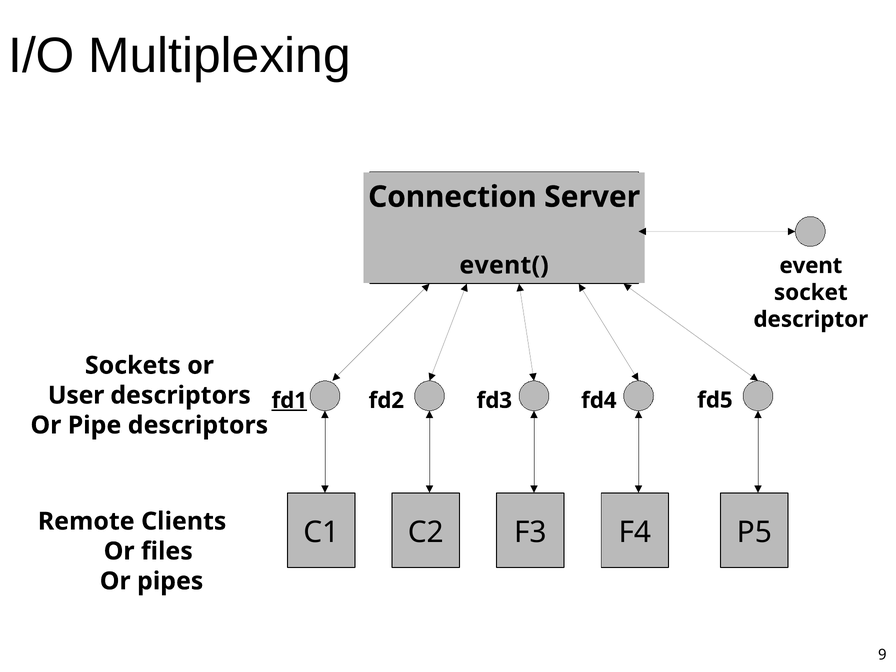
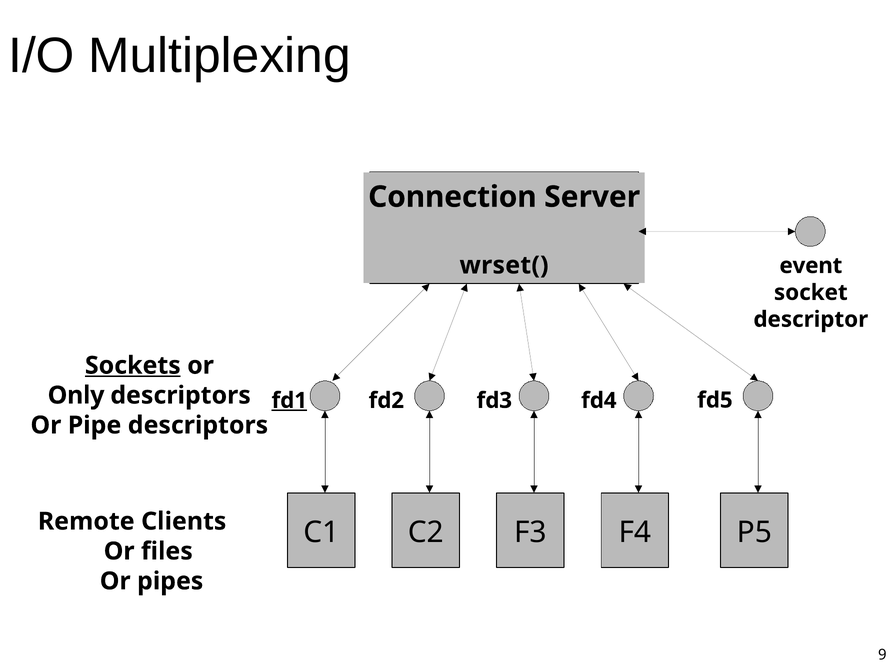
event(: event( -> wrset(
Sockets underline: none -> present
User: User -> Only
